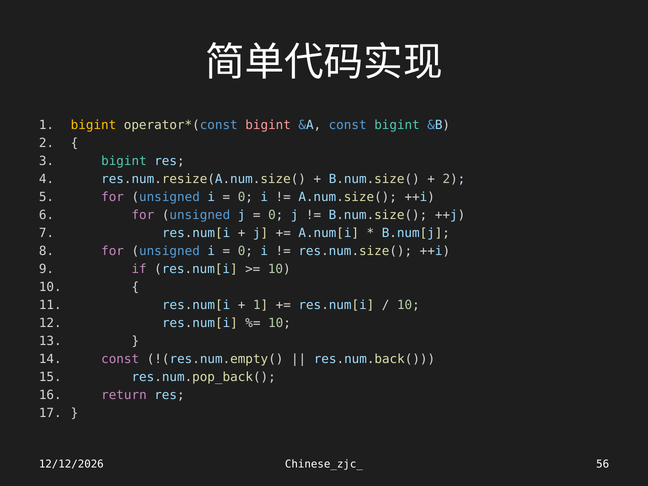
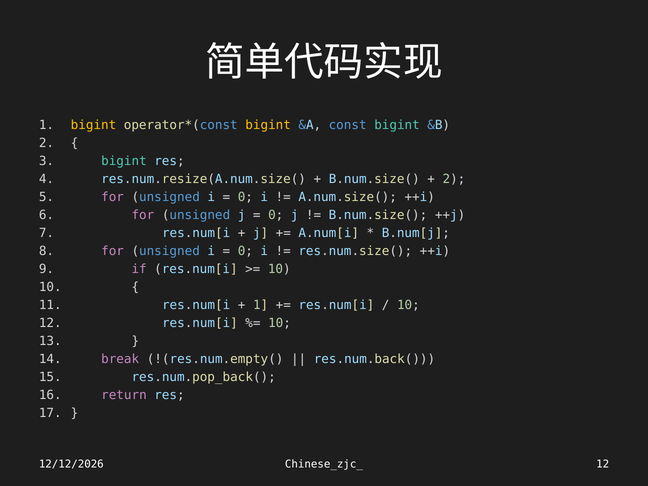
bigint at (268, 125) colour: pink -> yellow
const at (120, 359): const -> break
Chinese_zjc_ 56: 56 -> 12
